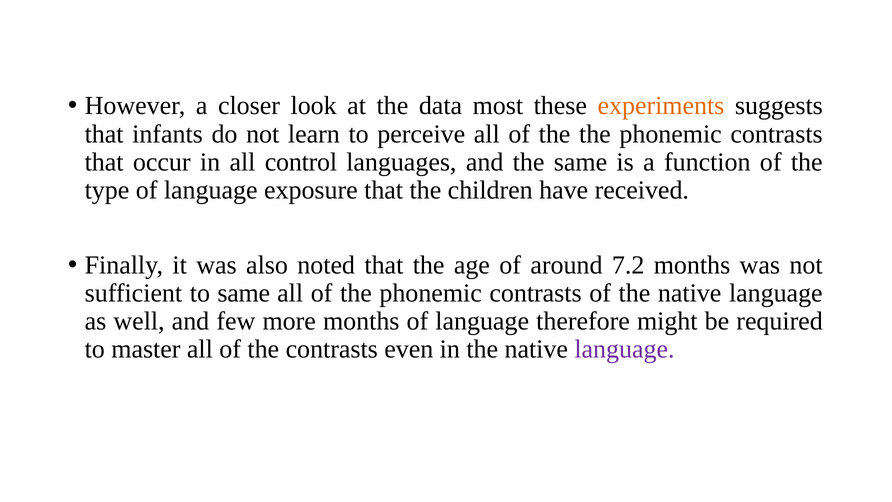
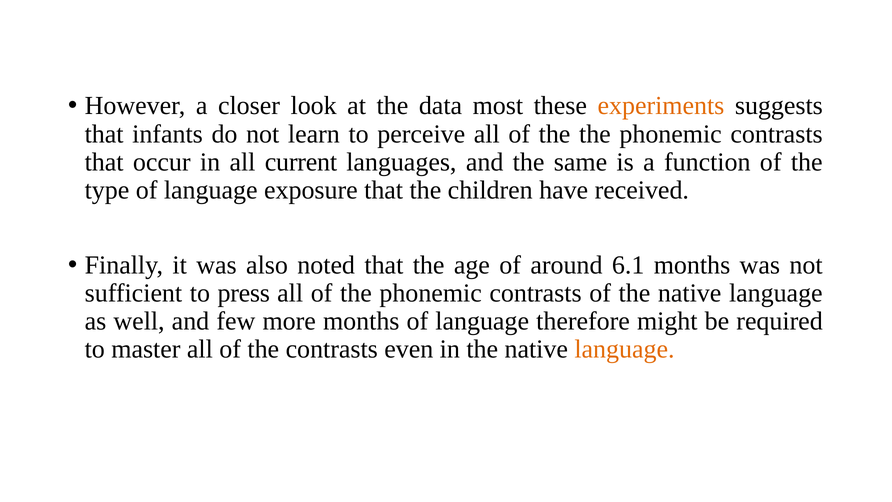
control: control -> current
7.2: 7.2 -> 6.1
to same: same -> press
language at (625, 349) colour: purple -> orange
